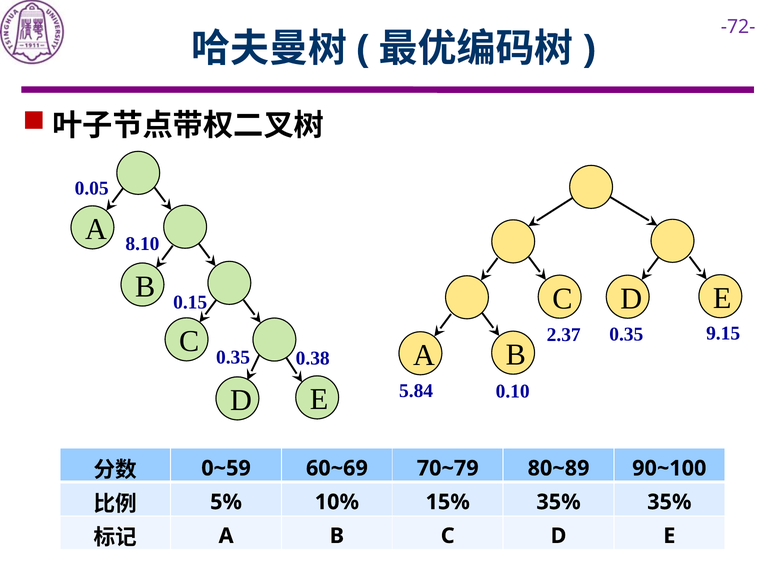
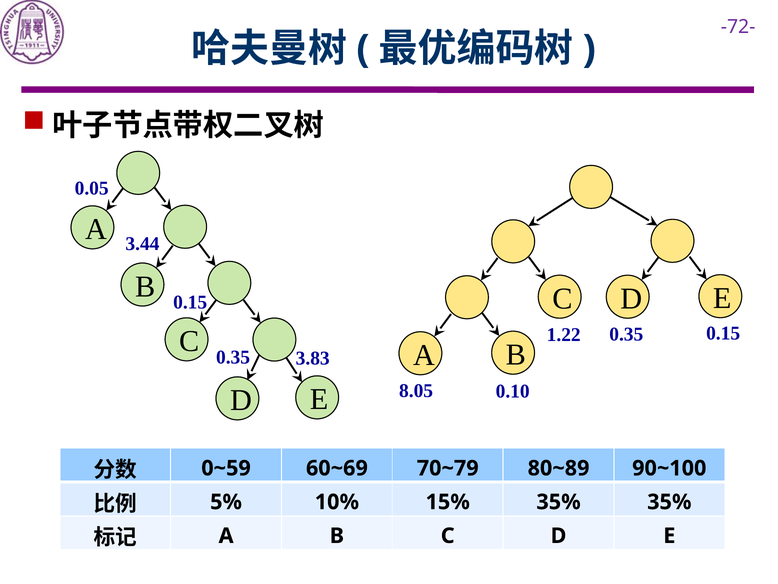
8.10: 8.10 -> 3.44
2.37: 2.37 -> 1.22
0.35 9.15: 9.15 -> 0.15
0.38: 0.38 -> 3.83
5.84: 5.84 -> 8.05
